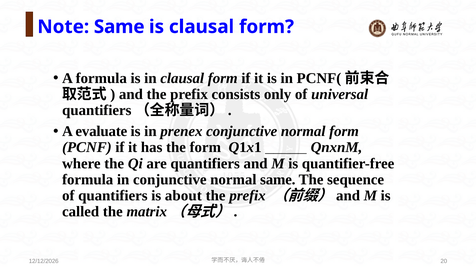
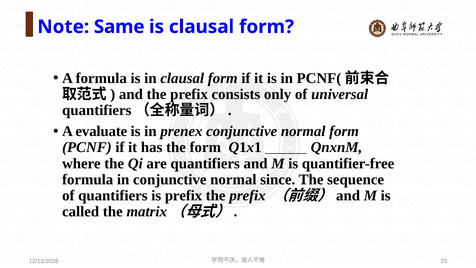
normal same: same -> since
is about: about -> prefix
